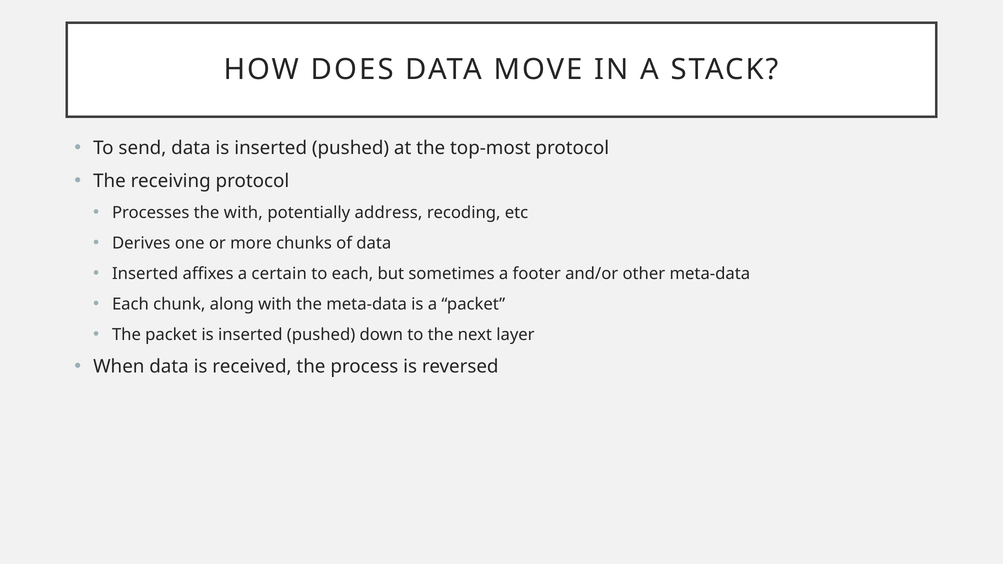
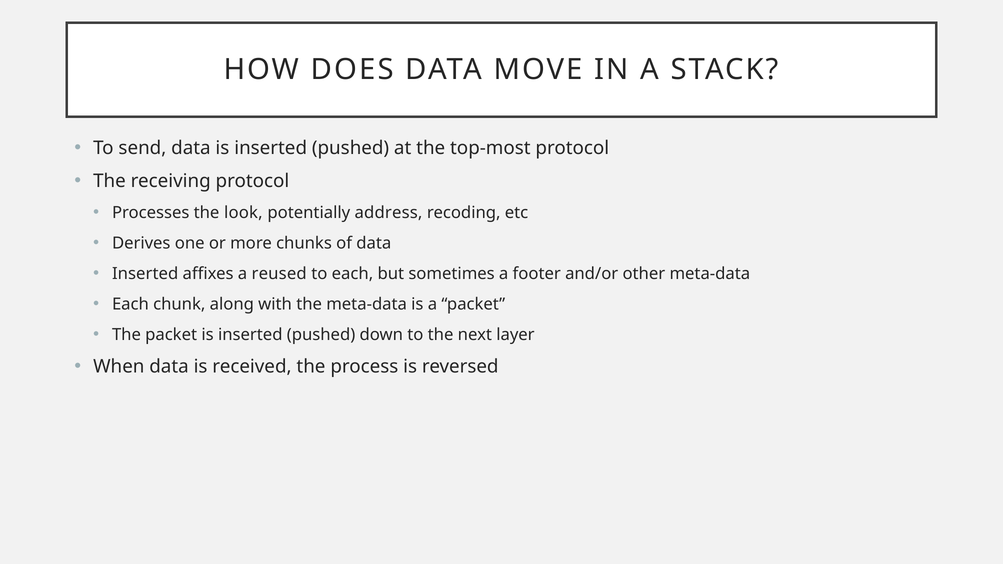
the with: with -> look
certain: certain -> reused
